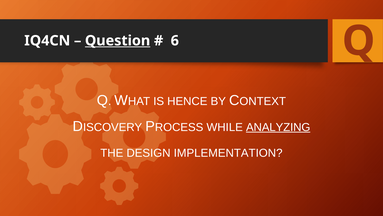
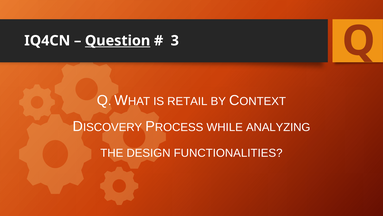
6: 6 -> 3
HENCE: HENCE -> RETAIL
ANALYZING underline: present -> none
IMPLEMENTATION: IMPLEMENTATION -> FUNCTIONALITIES
